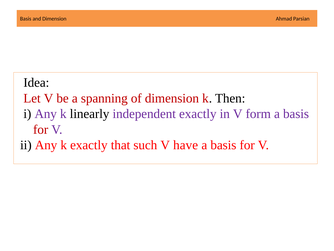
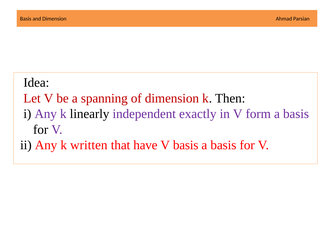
for at (41, 129) colour: red -> black
k exactly: exactly -> written
such: such -> have
V have: have -> basis
